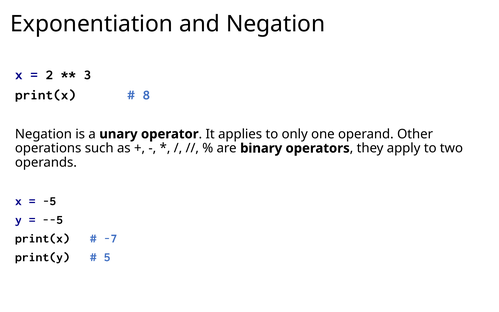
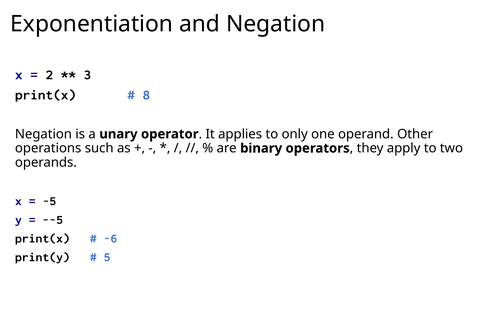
-7: -7 -> -6
